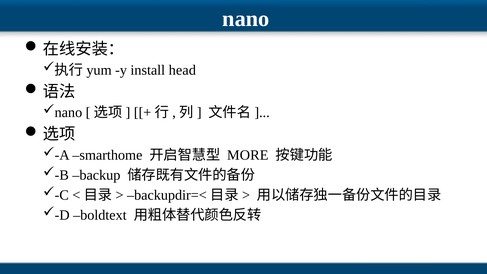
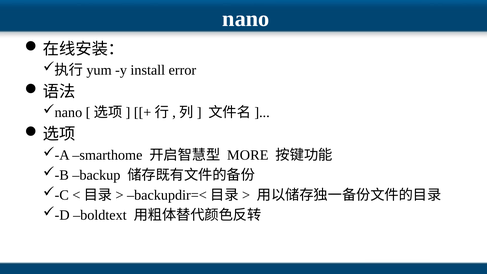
head: head -> error
